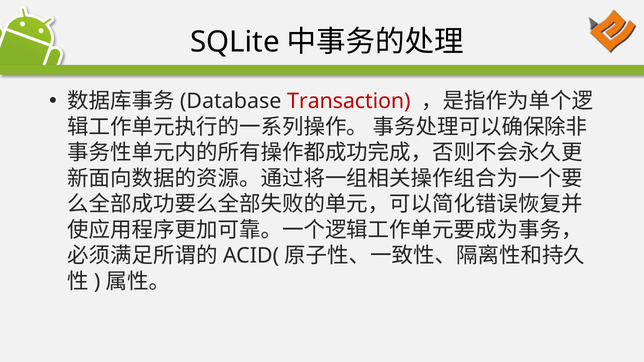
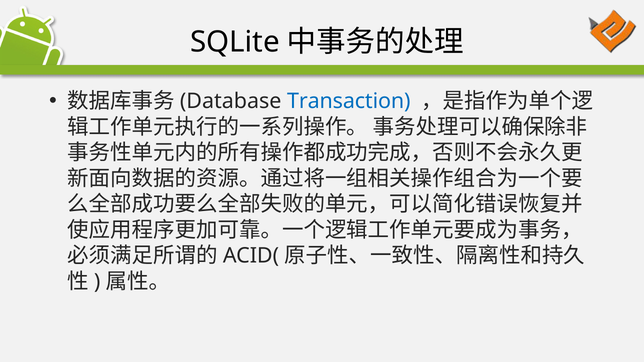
Transaction colour: red -> blue
